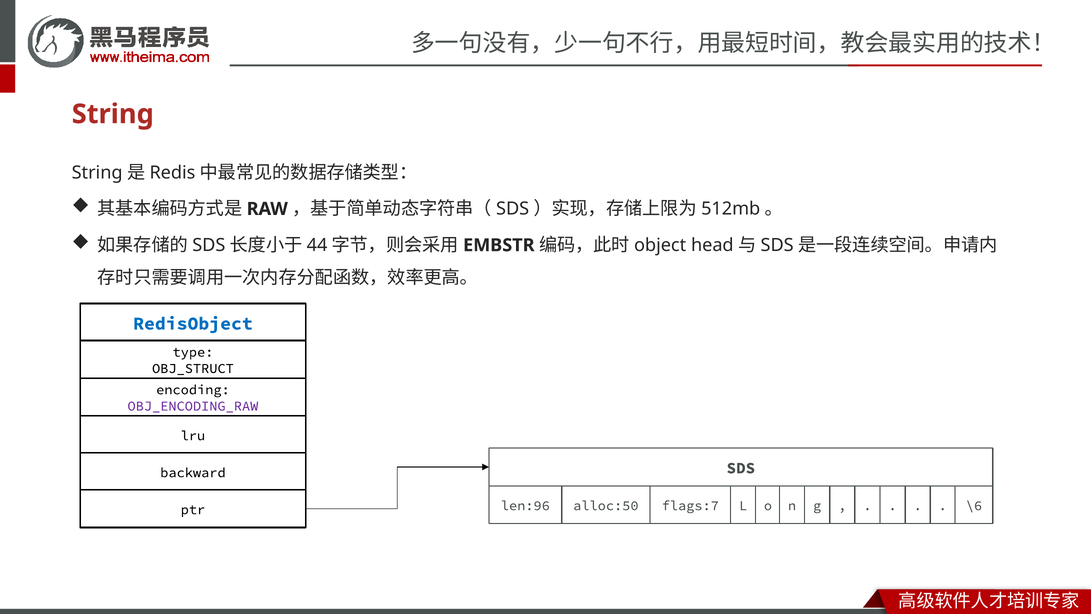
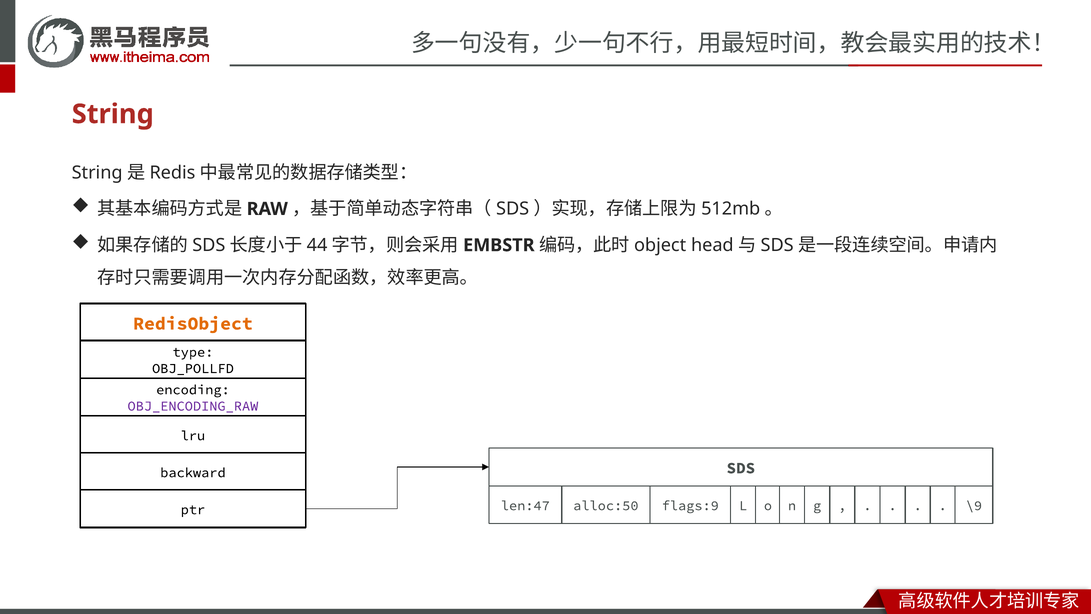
RedisObject colour: blue -> orange
OBJ_STRUCT: OBJ_STRUCT -> OBJ_POLLFD
len:96: len:96 -> len:47
flags:7: flags:7 -> flags:9
\6: \6 -> \9
